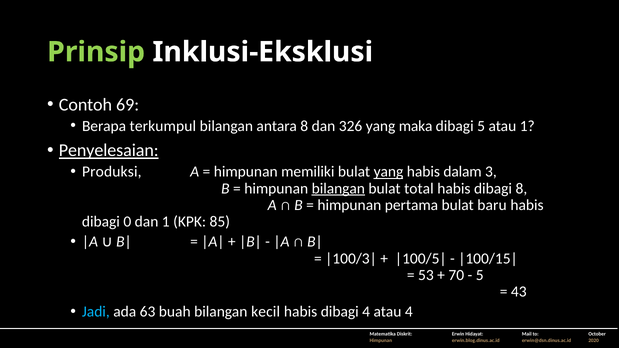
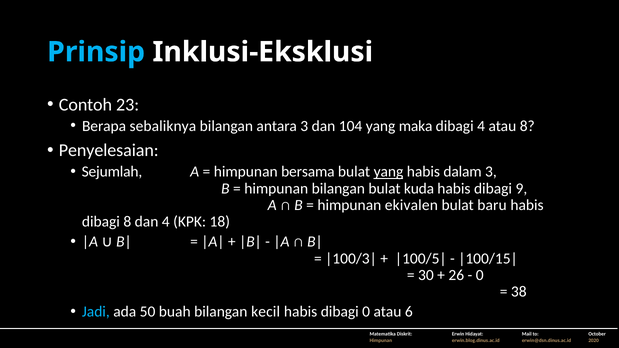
Prinsip colour: light green -> light blue
69: 69 -> 23
terkumpul: terkumpul -> sebaliknya
antara 8: 8 -> 3
326: 326 -> 104
dibagi 5: 5 -> 4
atau 1: 1 -> 8
Penyelesaian underline: present -> none
Produksi: Produksi -> Sejumlah
memiliki: memiliki -> bersama
bilangan at (338, 189) underline: present -> none
total: total -> kuda
dibagi 8: 8 -> 9
pertama: pertama -> ekivalen
dibagi 0: 0 -> 8
dan 1: 1 -> 4
85: 85 -> 18
53: 53 -> 30
70: 70 -> 26
5 at (480, 275): 5 -> 0
43: 43 -> 38
63: 63 -> 50
dibagi 4: 4 -> 0
atau 4: 4 -> 6
